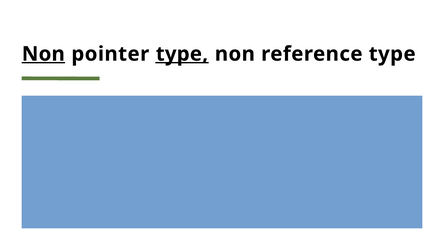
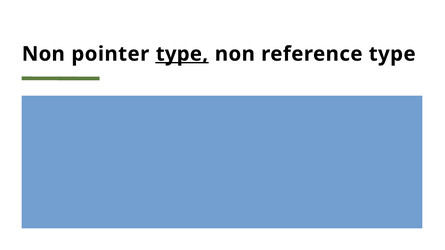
Non at (43, 54) underline: present -> none
